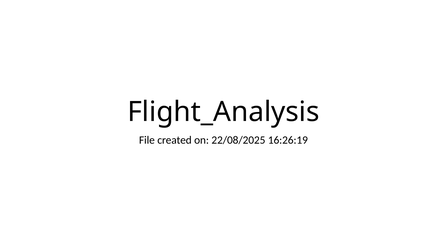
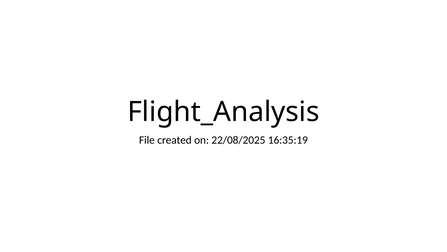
16:26:19: 16:26:19 -> 16:35:19
